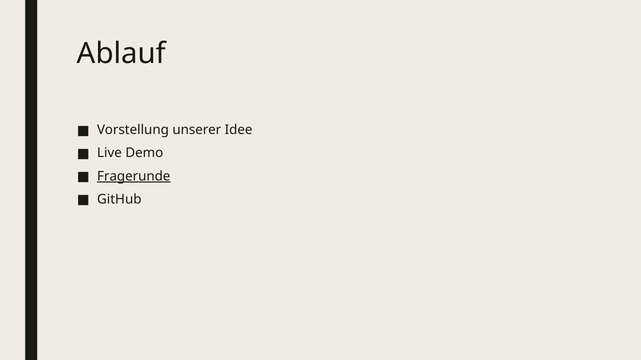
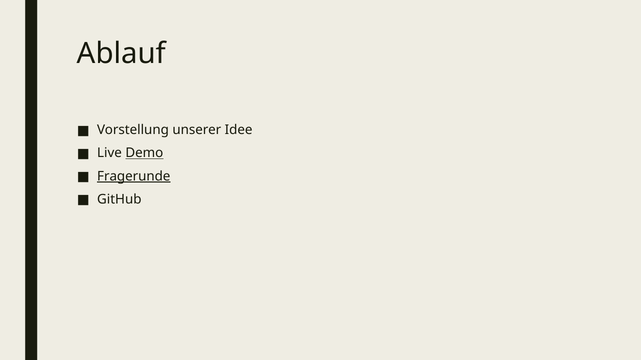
Demo underline: none -> present
